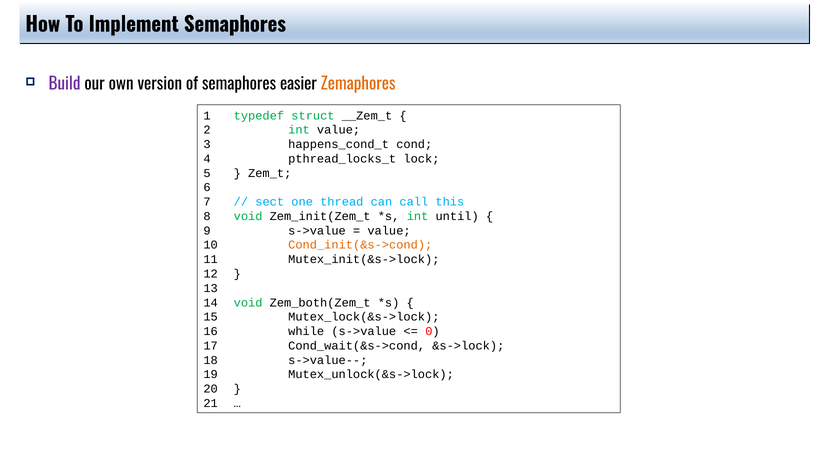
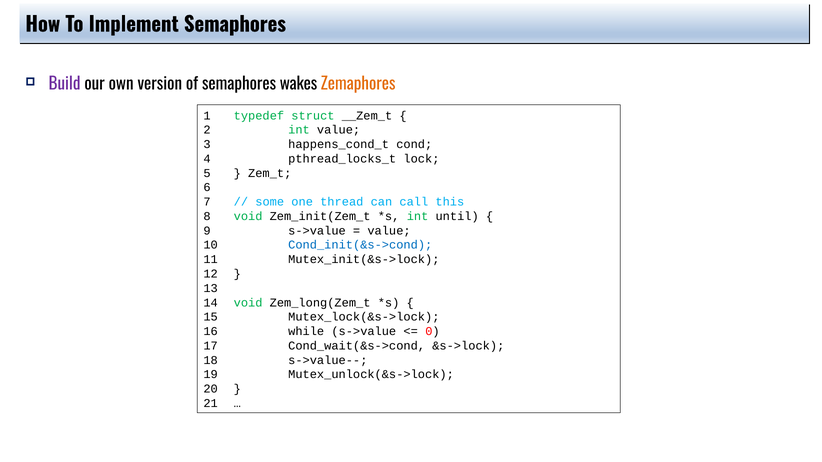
easier: easier -> wakes
sect: sect -> some
Cond_init(&s->cond colour: orange -> blue
Zem_both(Zem_t: Zem_both(Zem_t -> Zem_long(Zem_t
